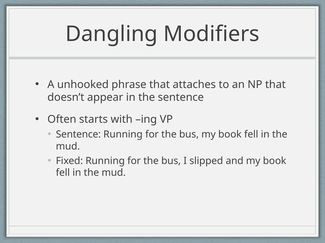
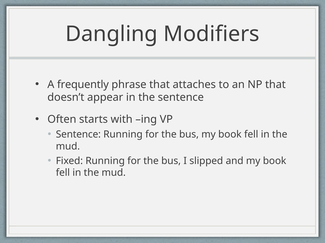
unhooked: unhooked -> frequently
